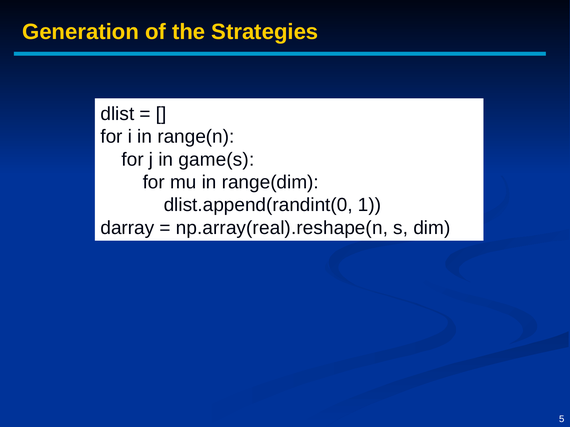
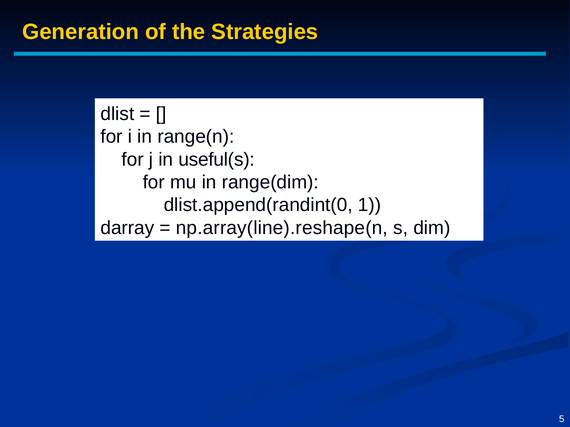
game(s: game(s -> useful(s
np.array(real).reshape(n: np.array(real).reshape(n -> np.array(line).reshape(n
